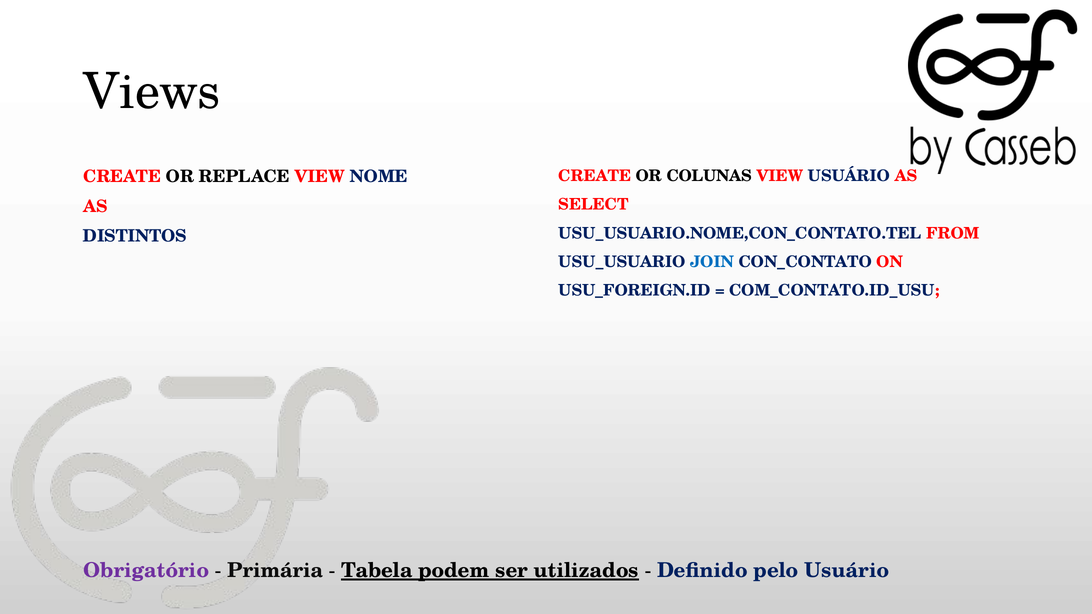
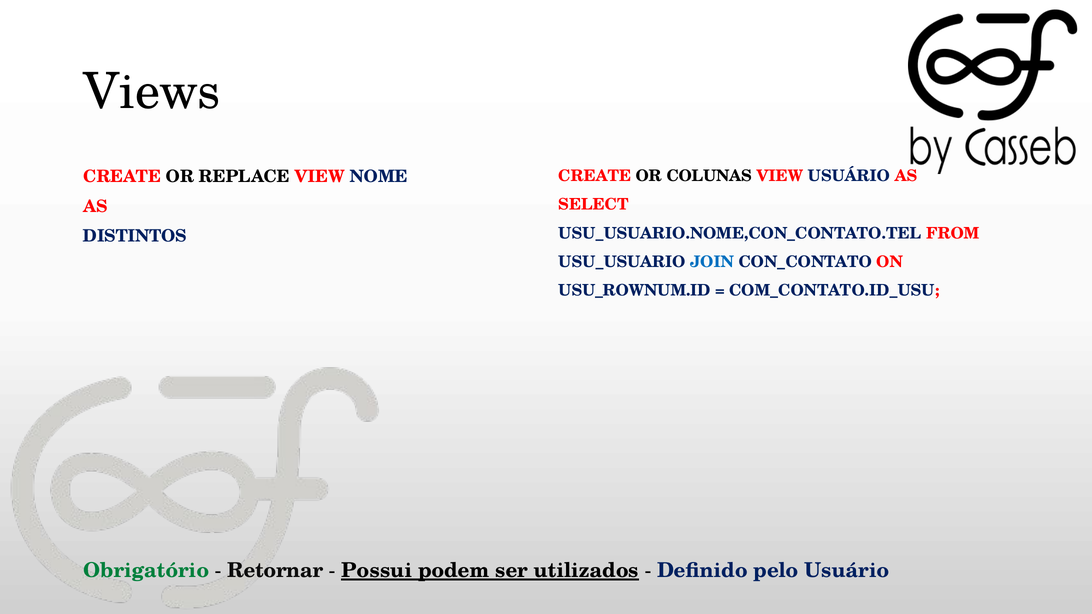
USU_FOREIGN.ID: USU_FOREIGN.ID -> USU_ROWNUM.ID
Obrigatório colour: purple -> green
Primária: Primária -> Retornar
Tabela: Tabela -> Possui
